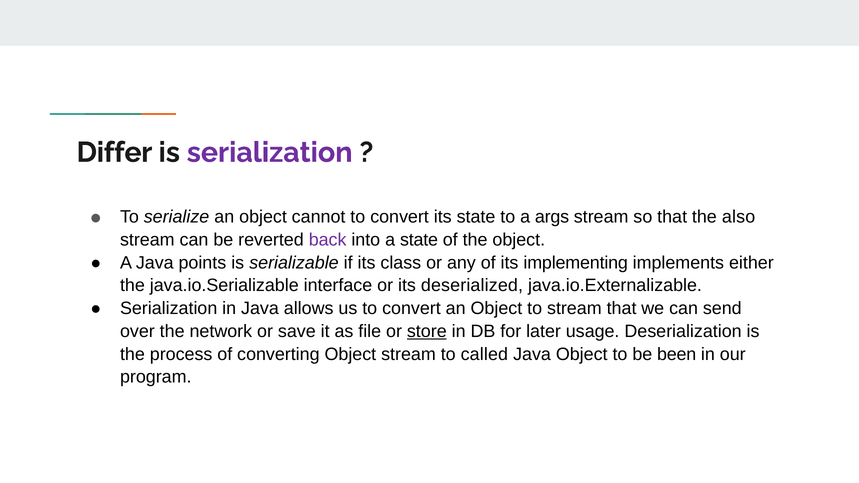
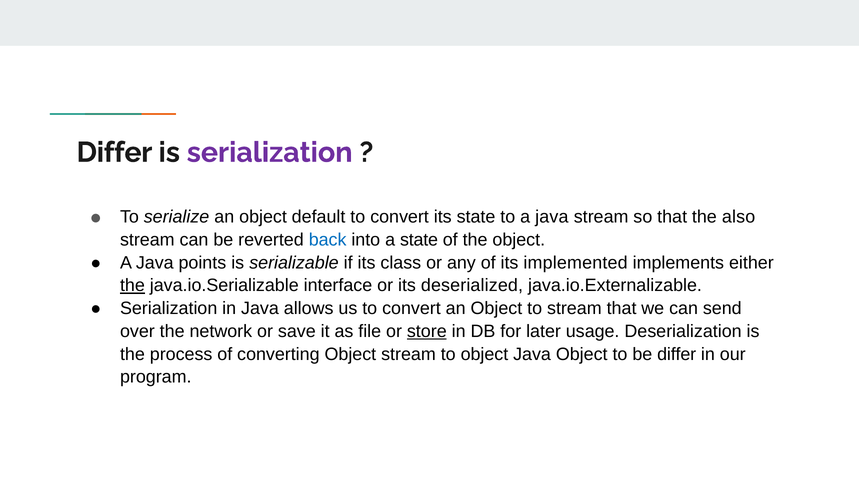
cannot: cannot -> default
to a args: args -> java
back colour: purple -> blue
implementing: implementing -> implemented
the at (132, 286) underline: none -> present
to called: called -> object
be been: been -> differ
